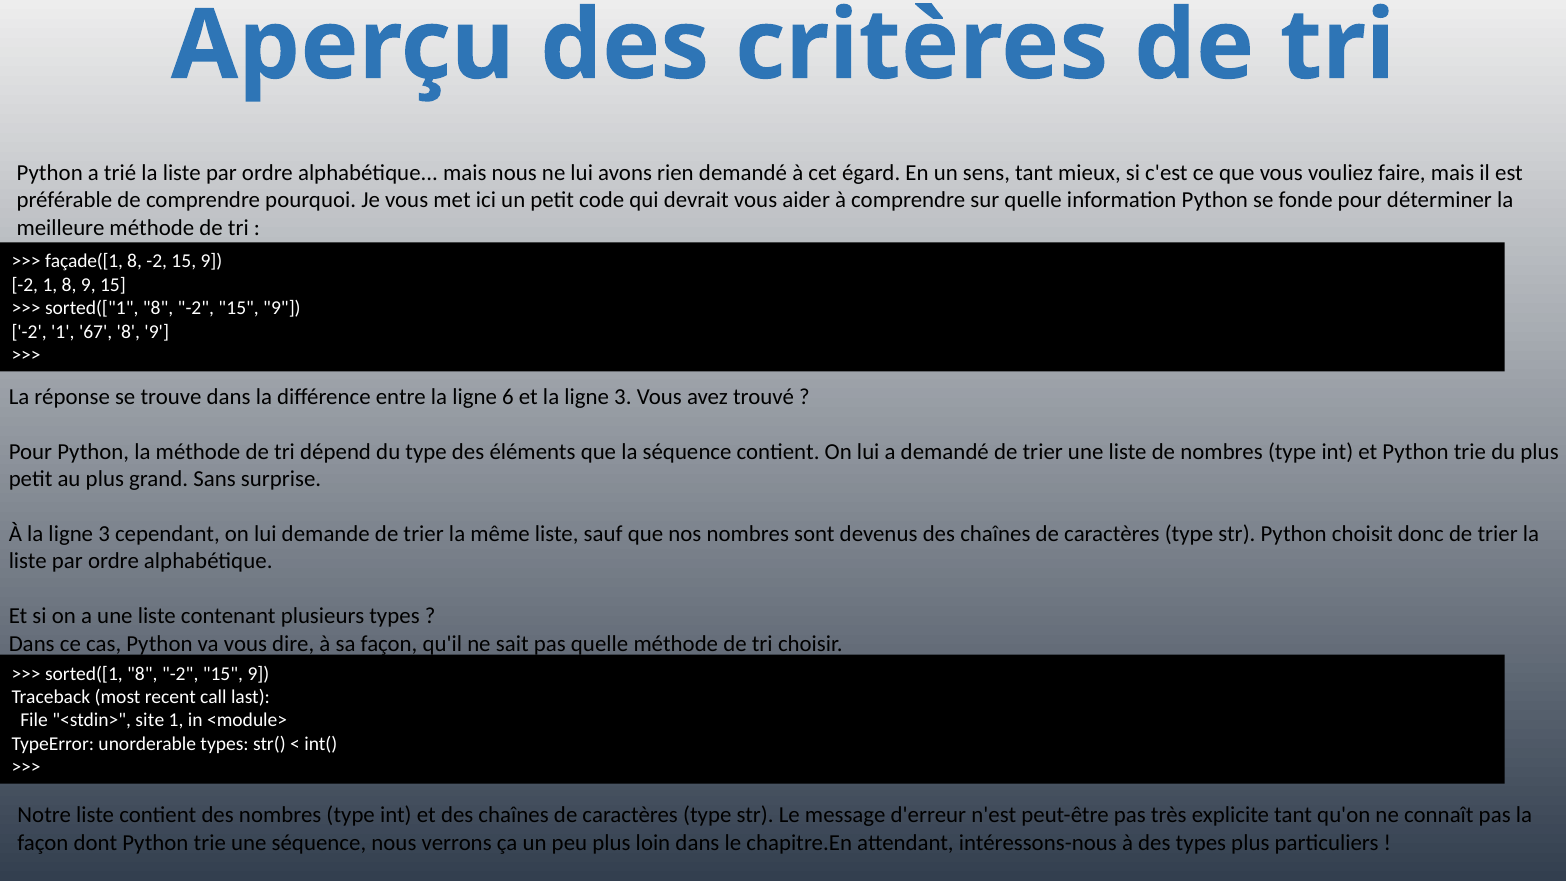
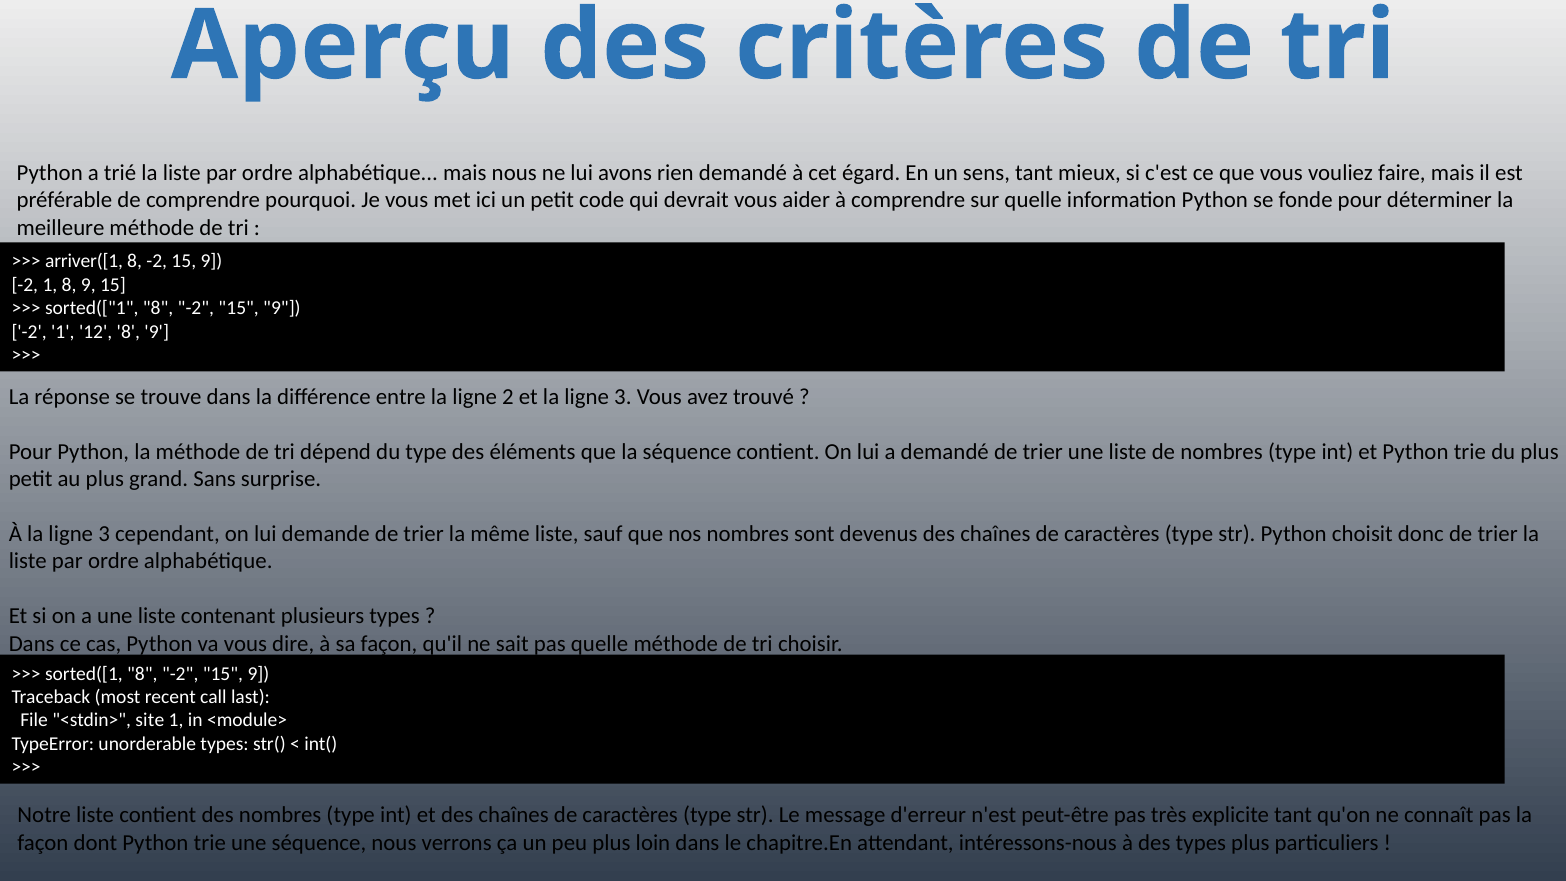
façade([1: façade([1 -> arriver([1
67: 67 -> 12
6: 6 -> 2
